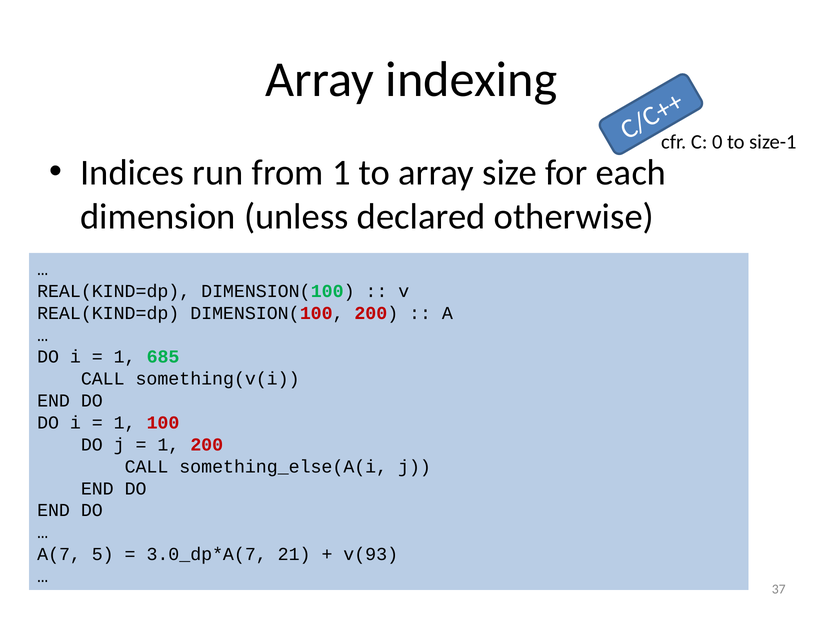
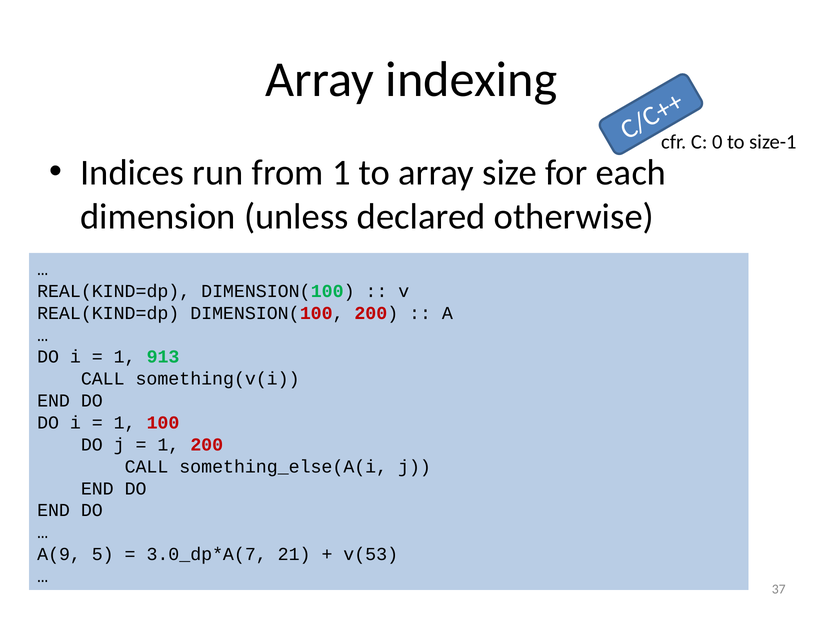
685: 685 -> 913
A(7: A(7 -> A(9
v(93: v(93 -> v(53
